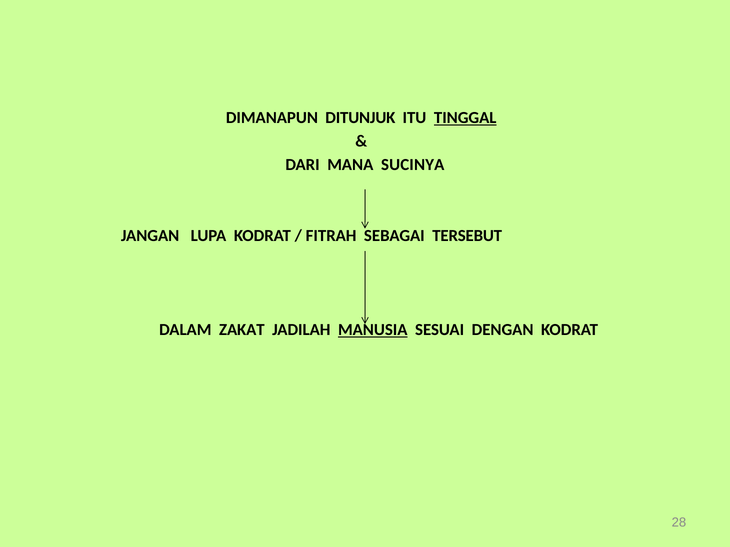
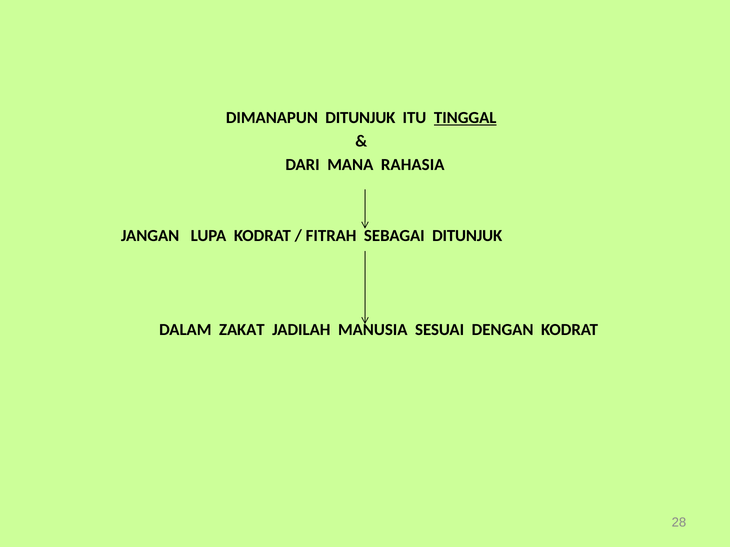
SUCINYA: SUCINYA -> RAHASIA
SEBAGAI TERSEBUT: TERSEBUT -> DITUNJUK
MANUSIA underline: present -> none
